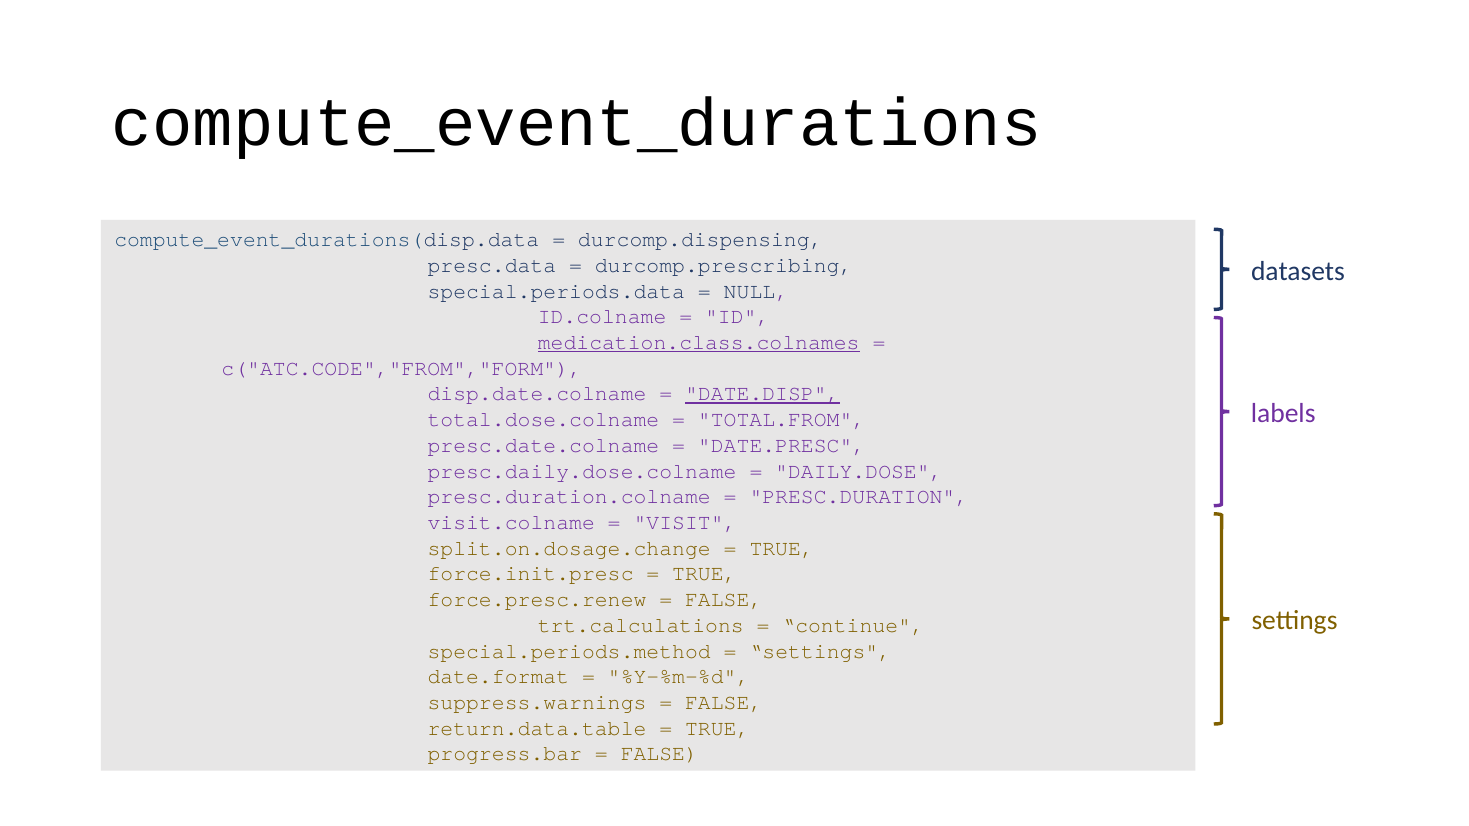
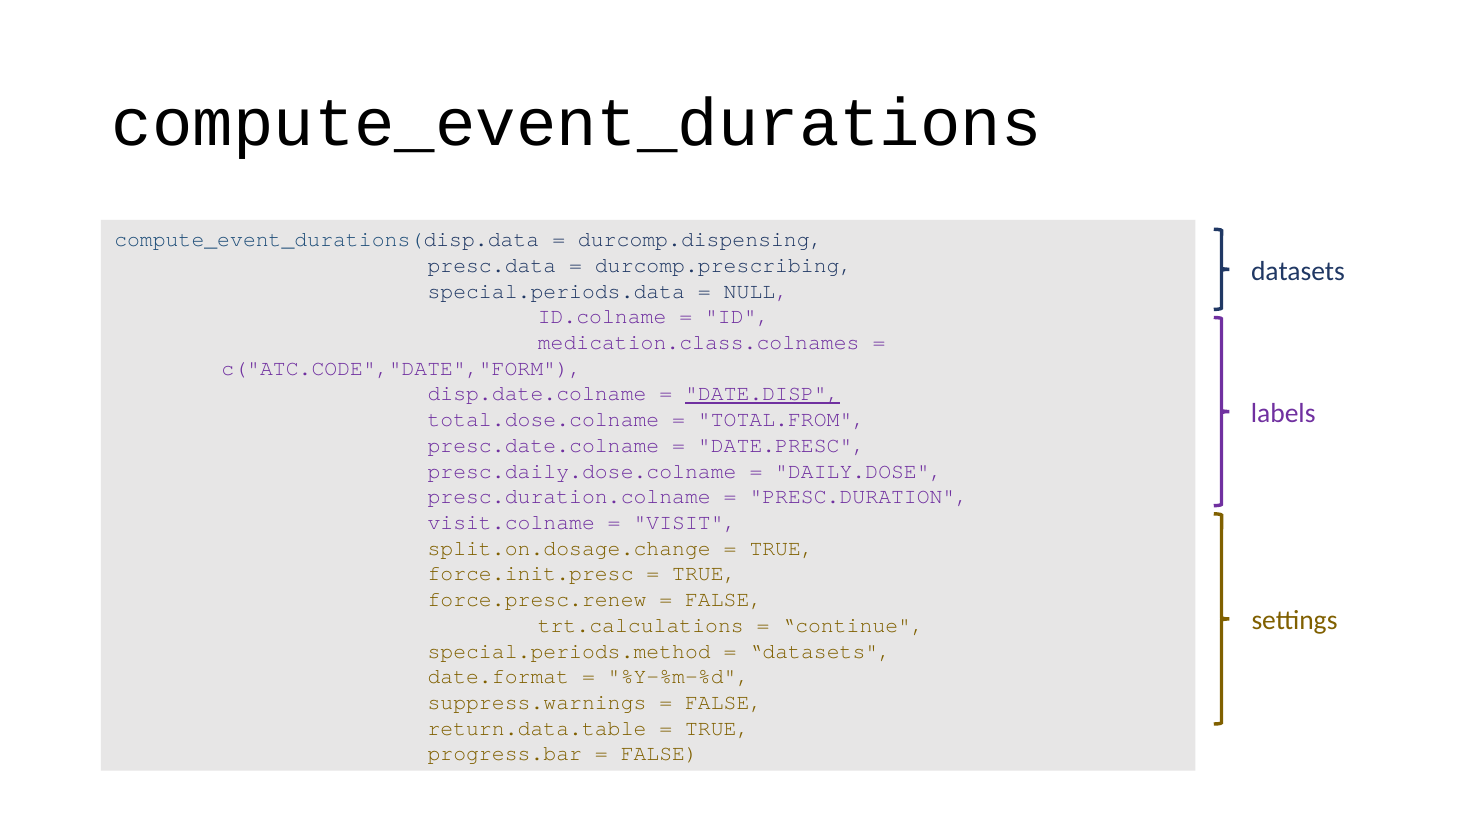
medication.class.colnames underline: present -> none
c("ATC.CODE","FROM","FORM: c("ATC.CODE","FROM","FORM -> c("ATC.CODE","DATE","FORM
settings at (820, 651): settings -> datasets
